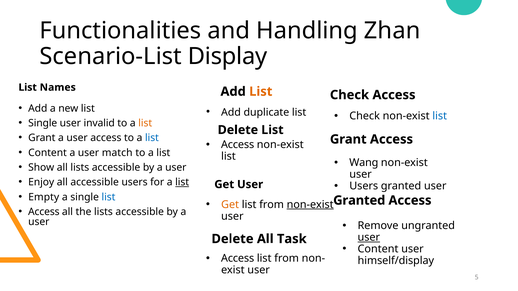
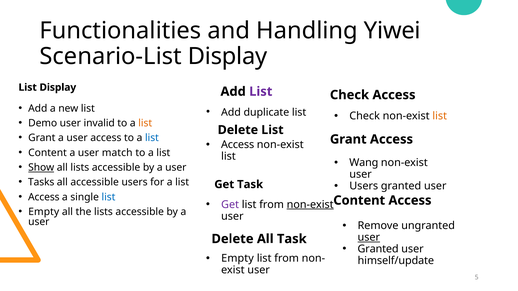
Zhan: Zhan -> Yiwei
List Names: Names -> Display
List at (261, 92) colour: orange -> purple
list at (440, 116) colour: blue -> orange
Single at (43, 123): Single -> Demo
Show underline: none -> present
Enjoy: Enjoy -> Tasks
list at (182, 183) underline: present -> none
Get User: User -> Task
Empty at (44, 197): Empty -> Access
Granted at (359, 201): Granted -> Content
Get at (230, 205) colour: orange -> purple
Access at (44, 212): Access -> Empty
Content at (378, 249): Content -> Granted
Access at (238, 259): Access -> Empty
himself/display: himself/display -> himself/update
